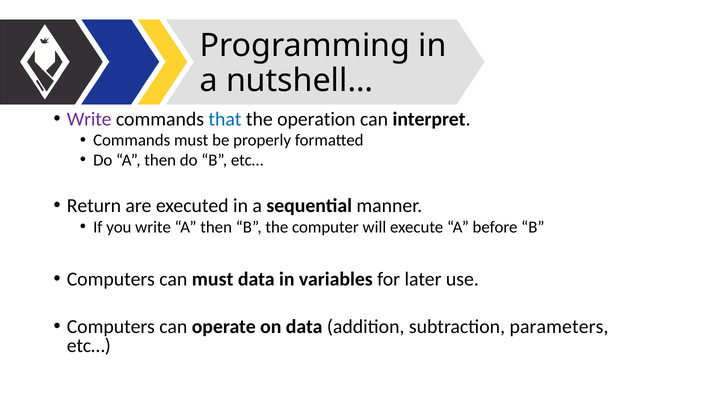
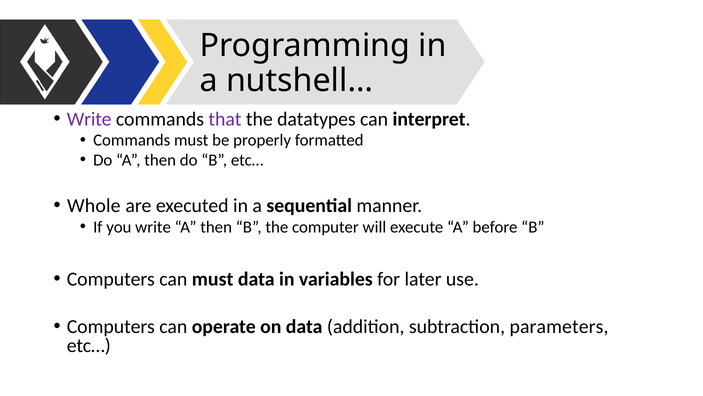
that colour: blue -> purple
operation: operation -> datatypes
Return: Return -> Whole
